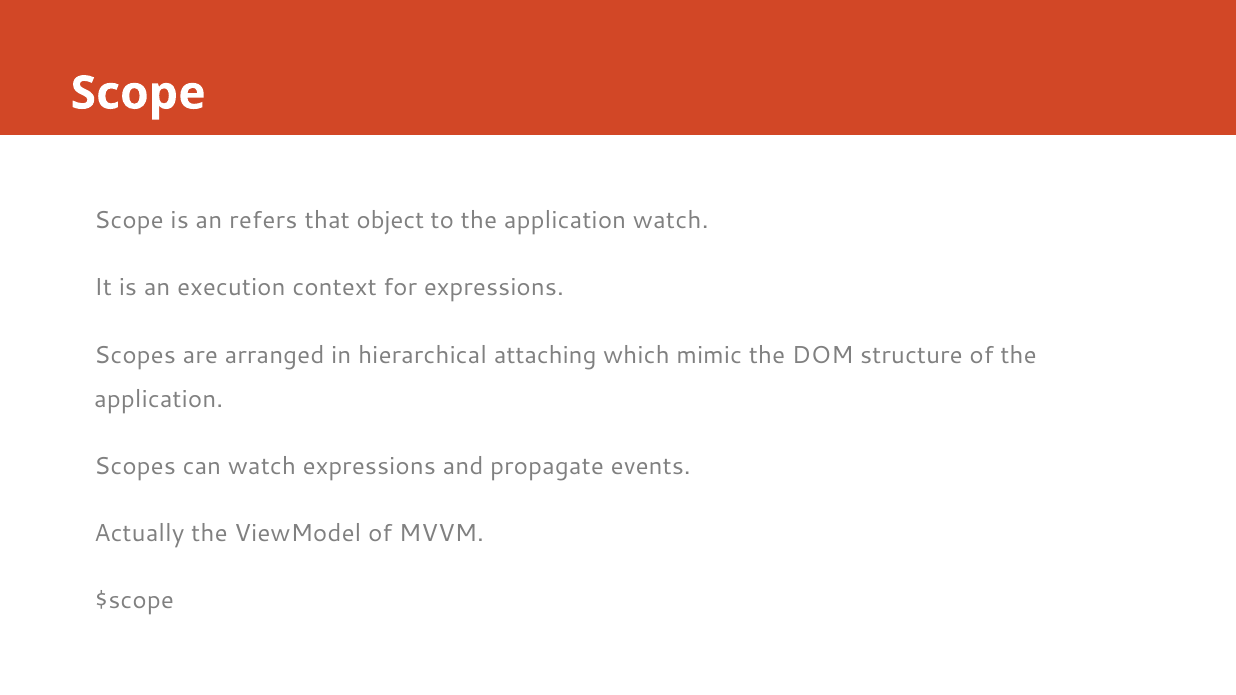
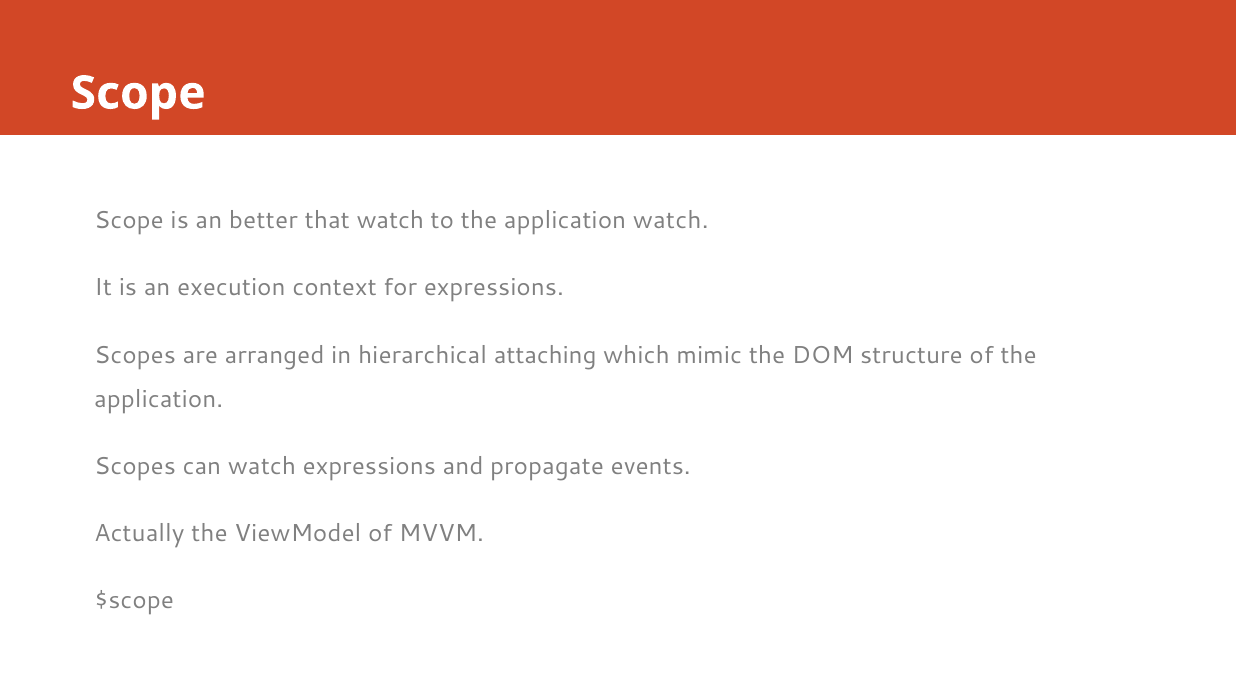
refers: refers -> better
that object: object -> watch
